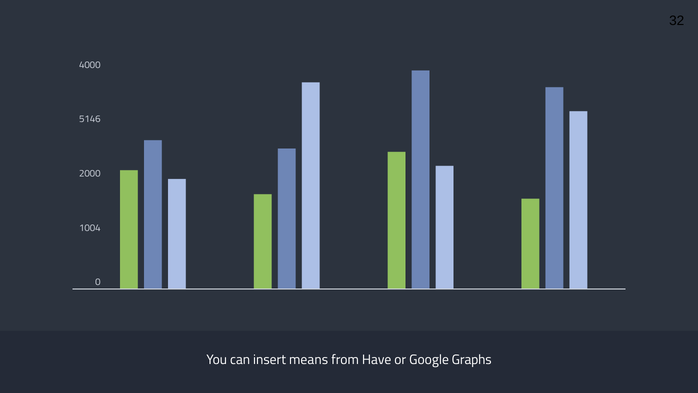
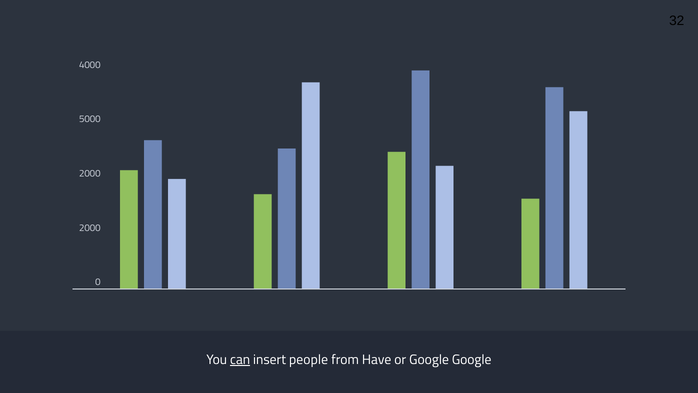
5146: 5146 -> 5000
1004 at (90, 228): 1004 -> 2000
can underline: none -> present
means: means -> people
Google Graphs: Graphs -> Google
